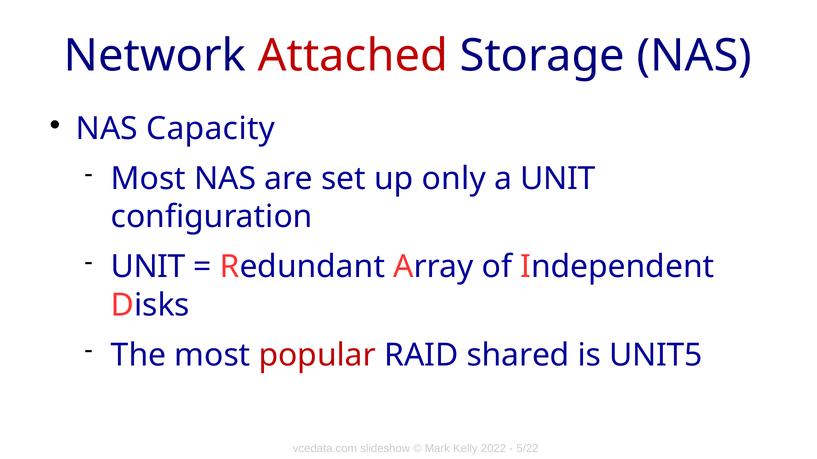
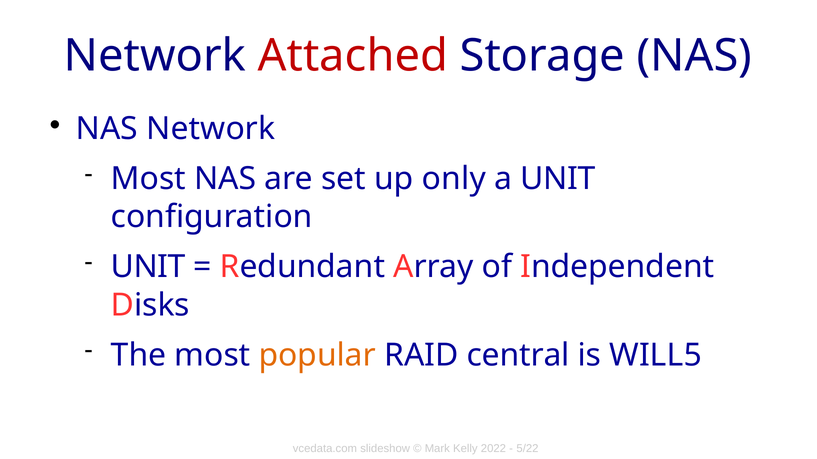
NAS Capacity: Capacity -> Network
popular colour: red -> orange
shared: shared -> central
UNIT5: UNIT5 -> WILL5
